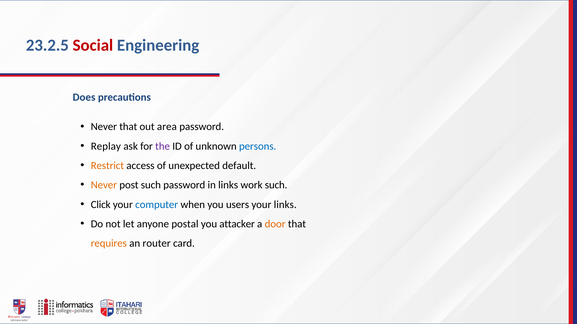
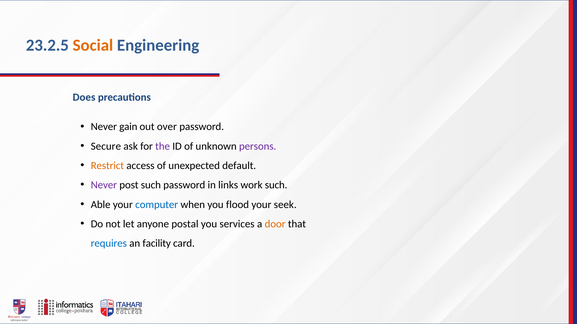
Social colour: red -> orange
Never that: that -> gain
area: area -> over
Replay: Replay -> Secure
persons colour: blue -> purple
Never at (104, 185) colour: orange -> purple
Click: Click -> Able
users: users -> flood
your links: links -> seek
attacker: attacker -> services
requires colour: orange -> blue
router: router -> facility
